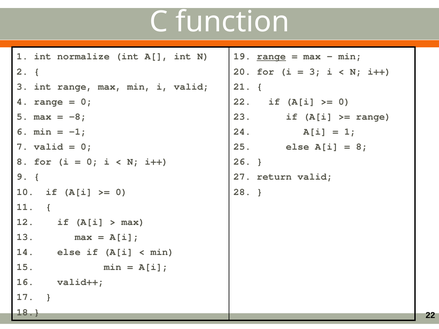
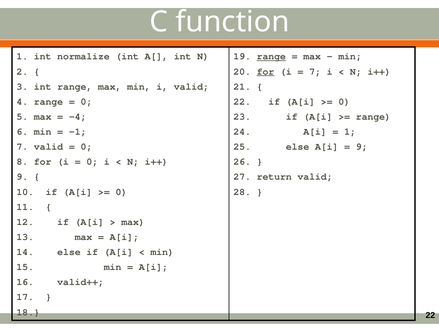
for at (265, 72) underline: none -> present
3 at (315, 72): 3 -> 7
-8: -8 -> -4
8 at (362, 147): 8 -> 9
